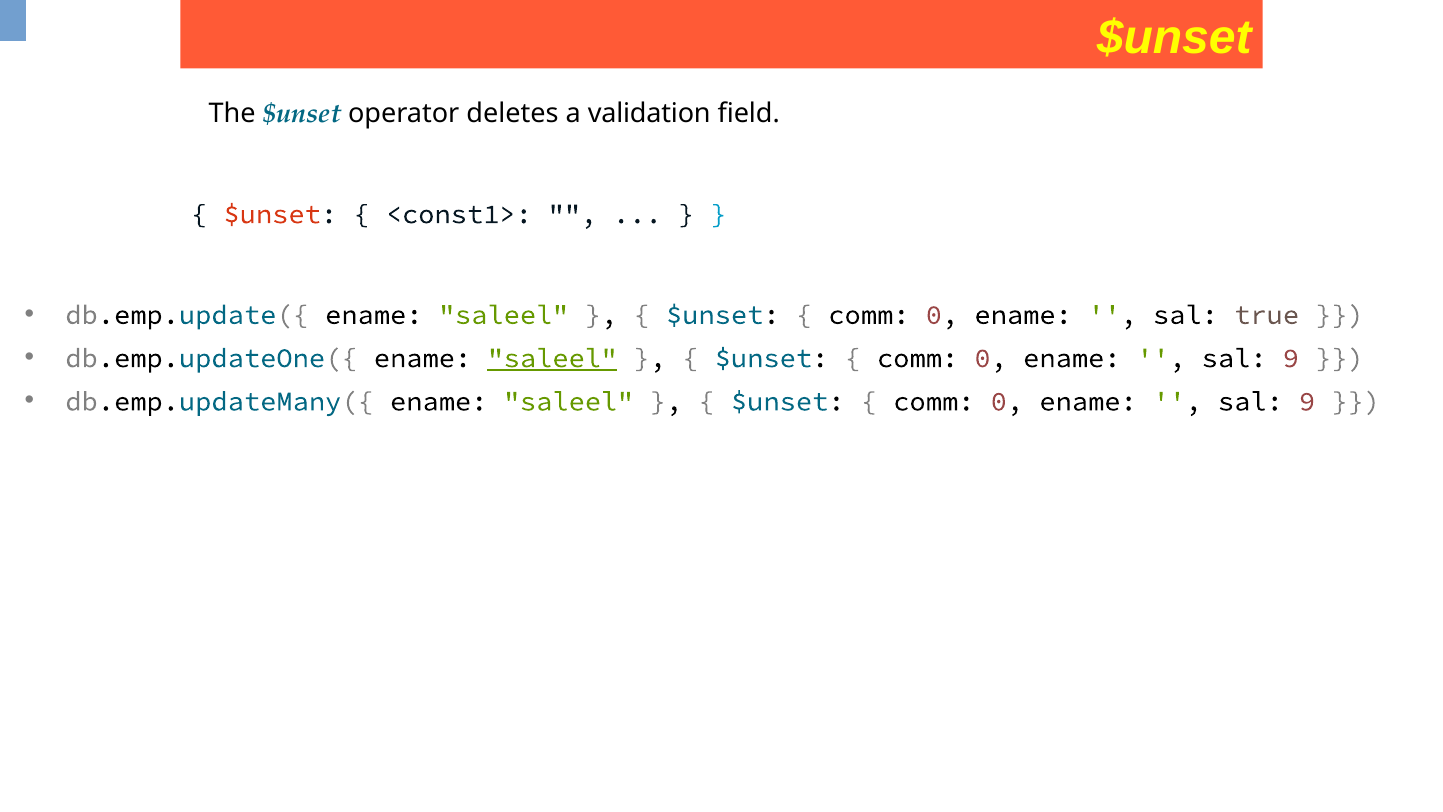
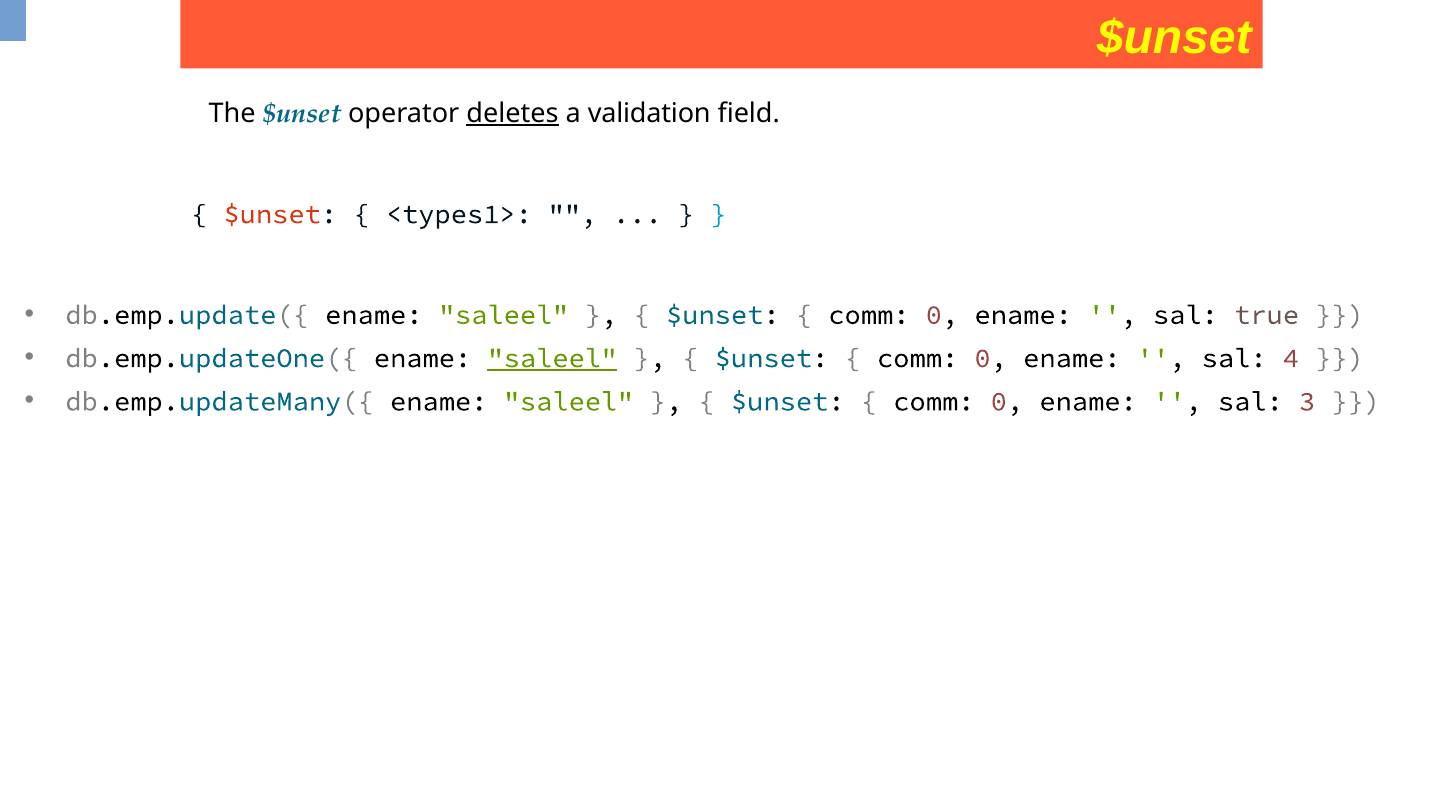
deletes underline: none -> present
<const1>: <const1> -> <types1>
9 at (1291, 358): 9 -> 4
9 at (1307, 401): 9 -> 3
